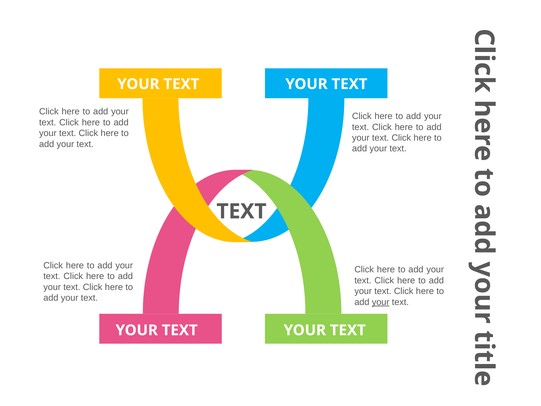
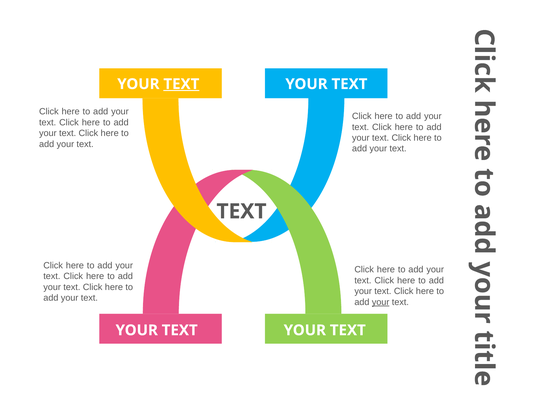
TEXT at (181, 84) underline: none -> present
